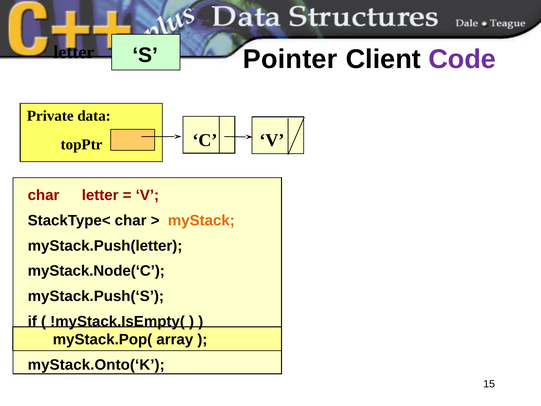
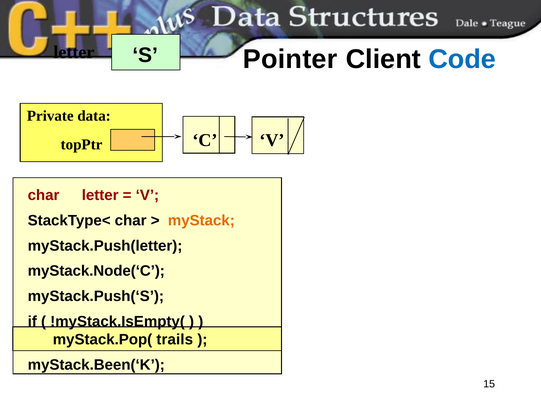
Code colour: purple -> blue
array: array -> trails
myStack.Onto(‘K: myStack.Onto(‘K -> myStack.Been(‘K
